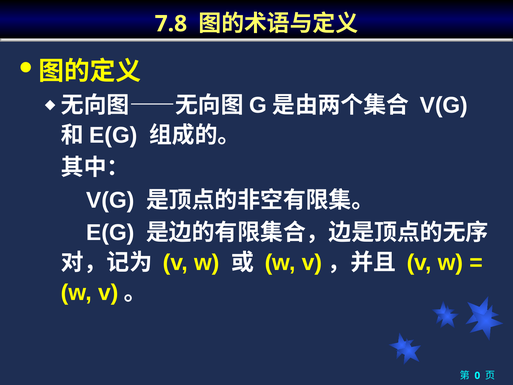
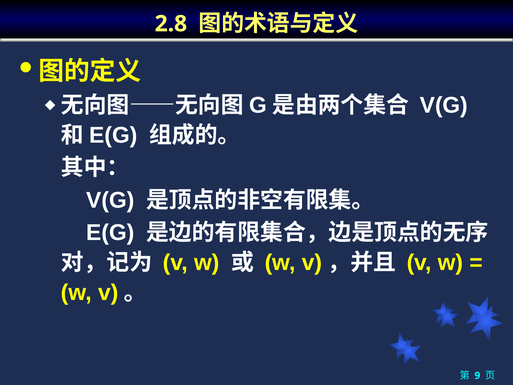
7.8: 7.8 -> 2.8
0: 0 -> 9
